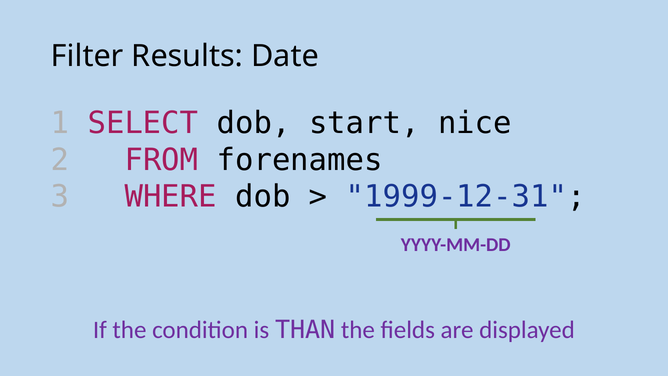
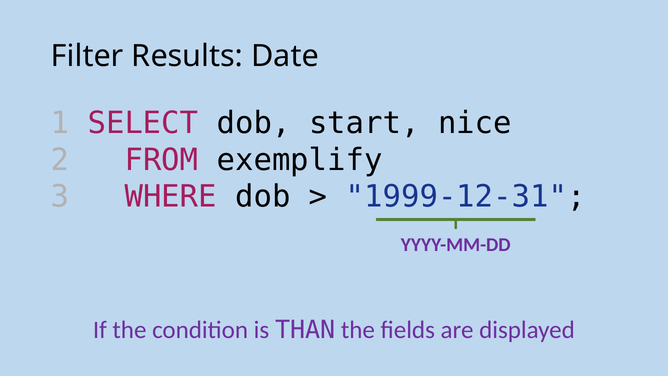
forenames: forenames -> exemplify
